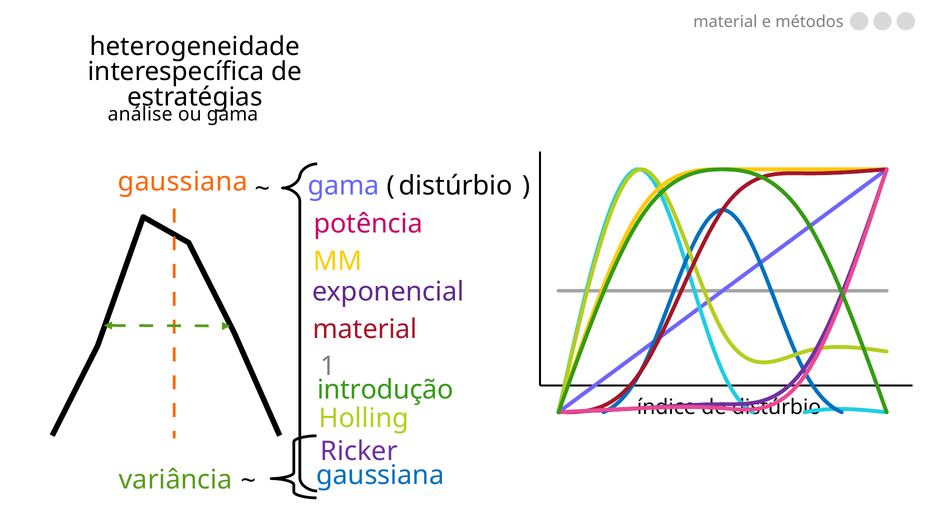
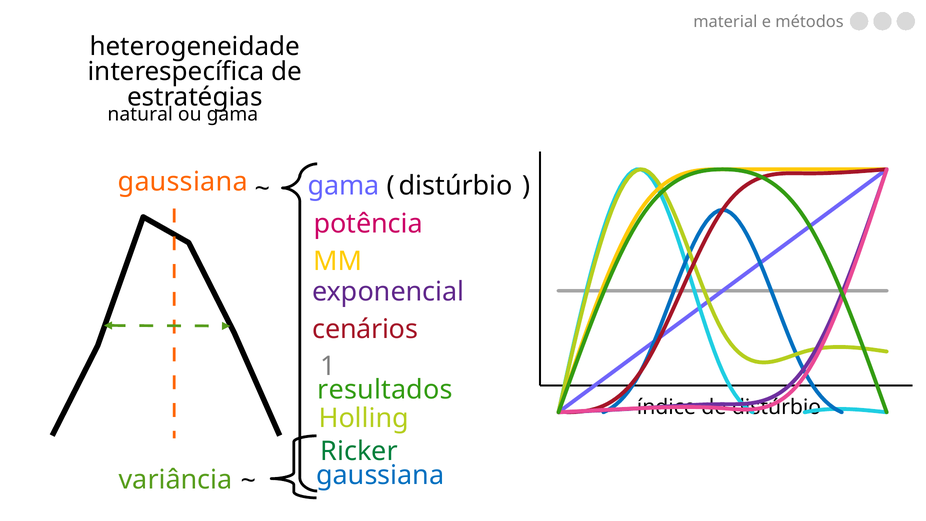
análise: análise -> natural
material at (365, 329): material -> cenários
introdução: introdução -> resultados
Ricker colour: purple -> green
